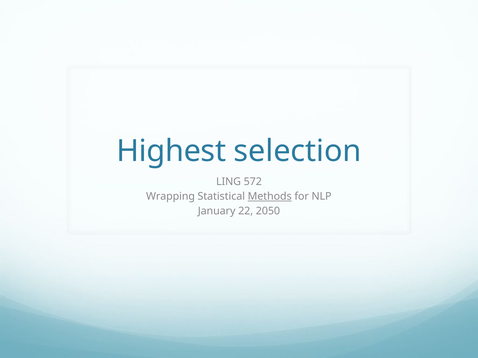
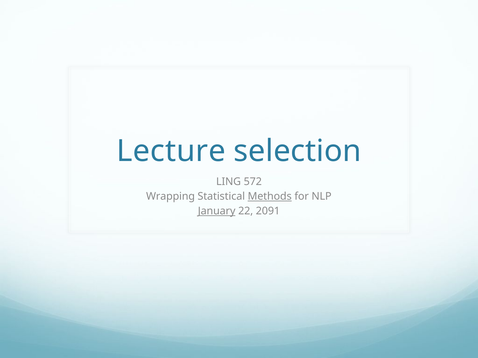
Highest: Highest -> Lecture
January underline: none -> present
2050: 2050 -> 2091
